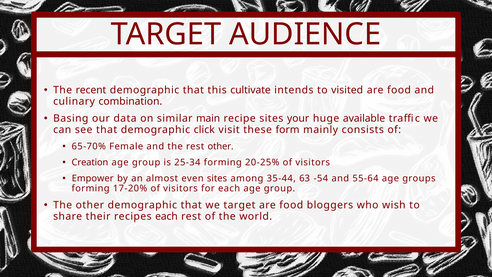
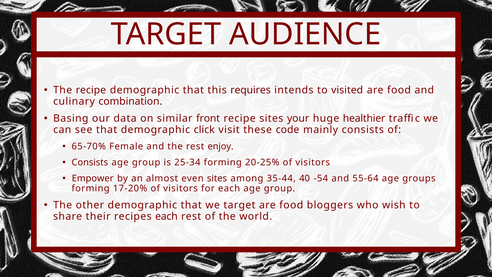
The recent: recent -> recipe
cultivate: cultivate -> requires
main: main -> front
available: available -> healthier
form: form -> code
rest other: other -> enjoy
Creation at (90, 162): Creation -> Consists
63: 63 -> 40
